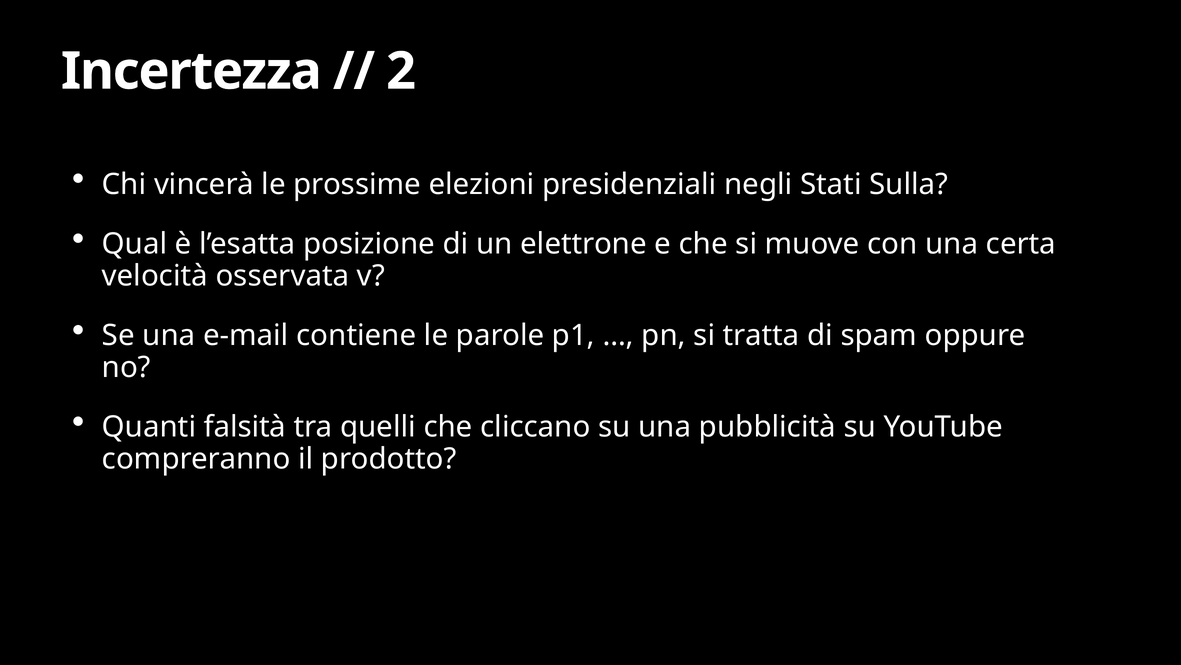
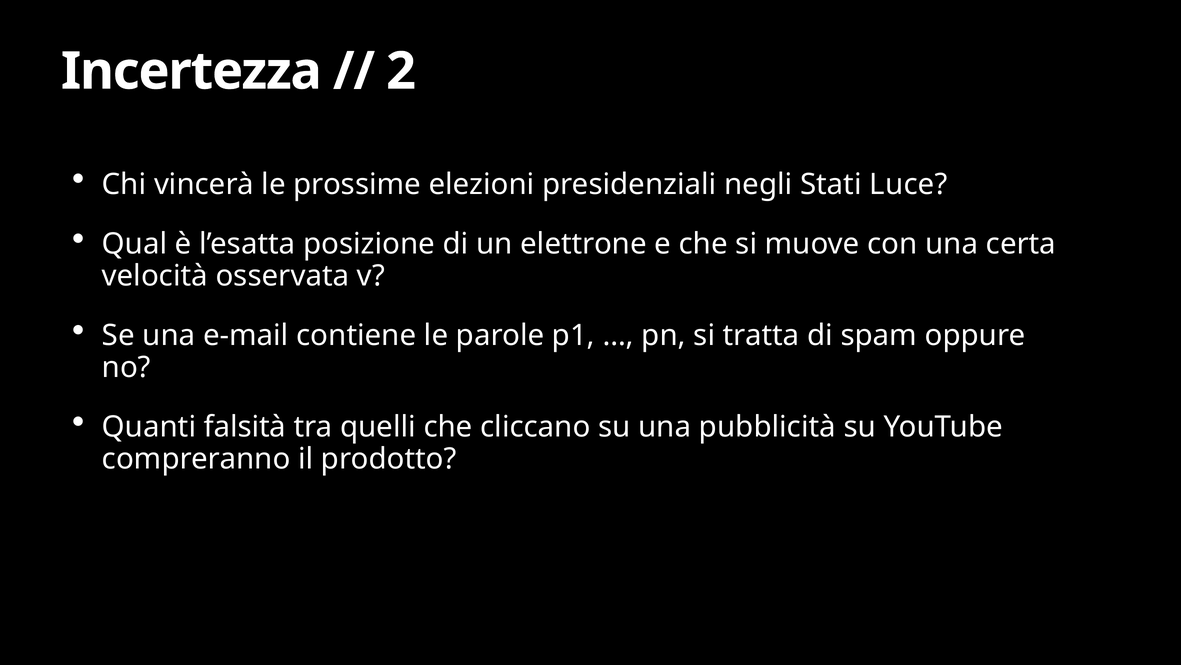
Sulla: Sulla -> Luce
